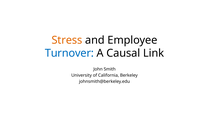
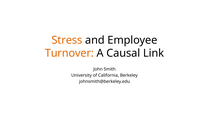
Turnover colour: blue -> orange
